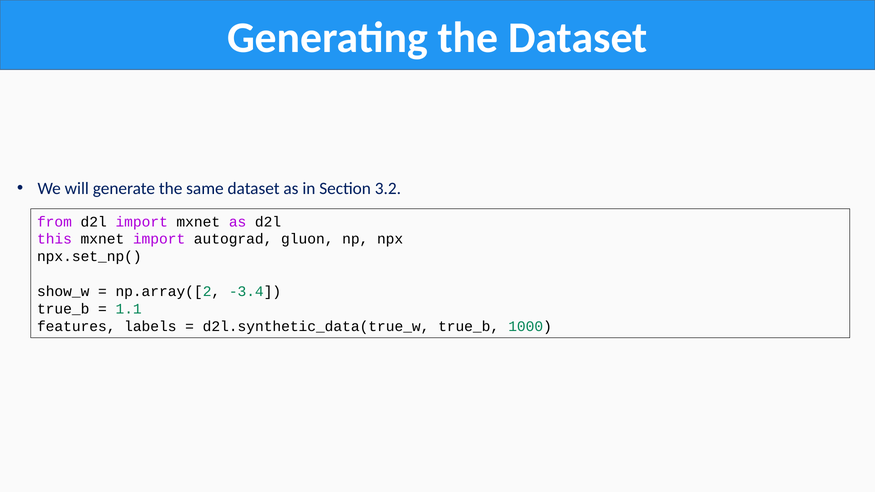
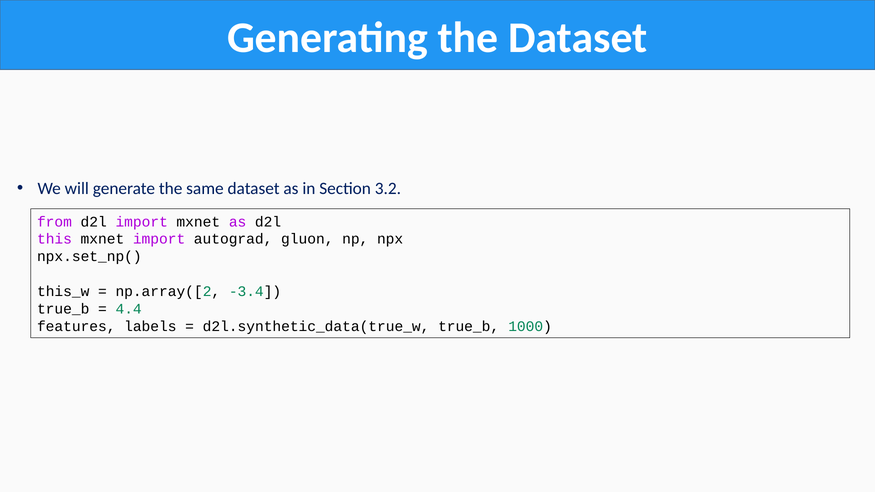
show_w: show_w -> this_w
1.1: 1.1 -> 4.4
